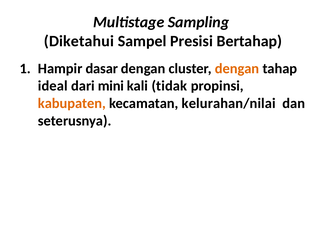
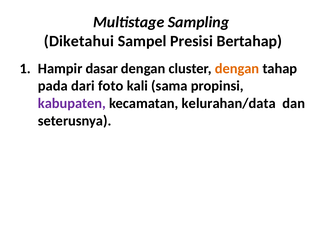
ideal: ideal -> pada
mini: mini -> foto
tidak: tidak -> sama
kabupaten colour: orange -> purple
kelurahan/nilai: kelurahan/nilai -> kelurahan/data
